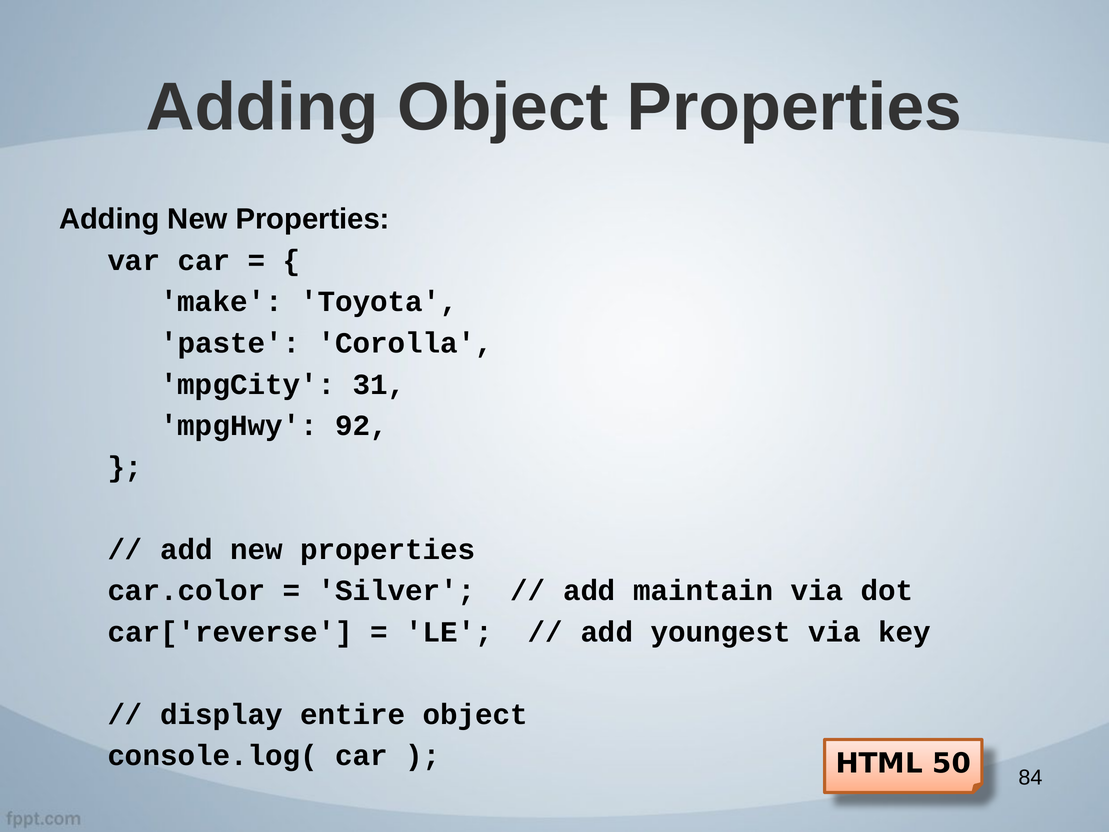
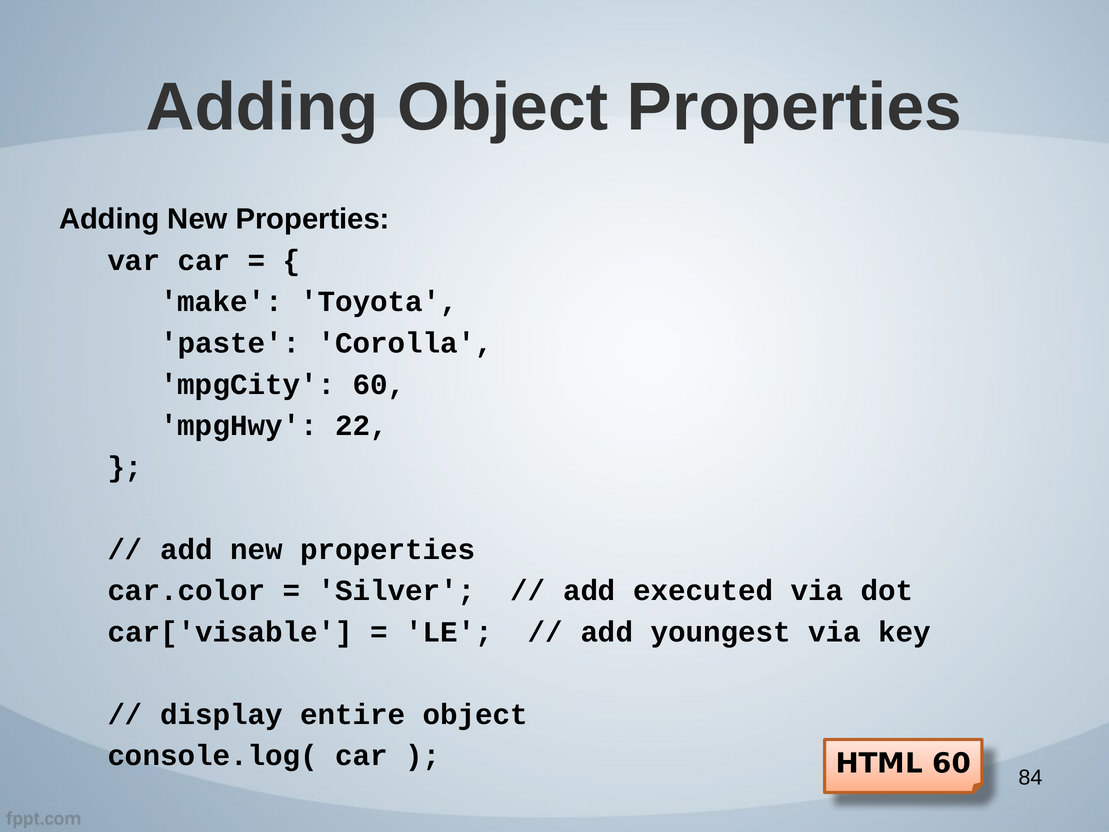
mpgCity 31: 31 -> 60
92: 92 -> 22
maintain: maintain -> executed
car['reverse: car['reverse -> car['visable
HTML 50: 50 -> 60
